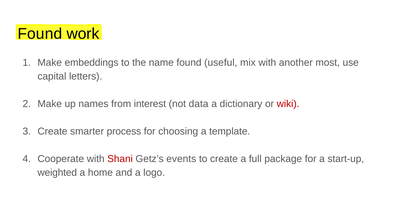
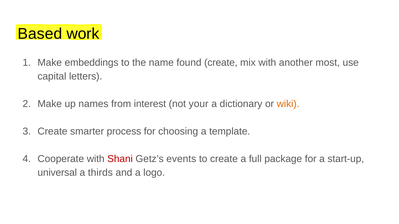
Found at (40, 34): Found -> Based
found useful: useful -> create
data: data -> your
wiki colour: red -> orange
weighted: weighted -> universal
home: home -> thirds
